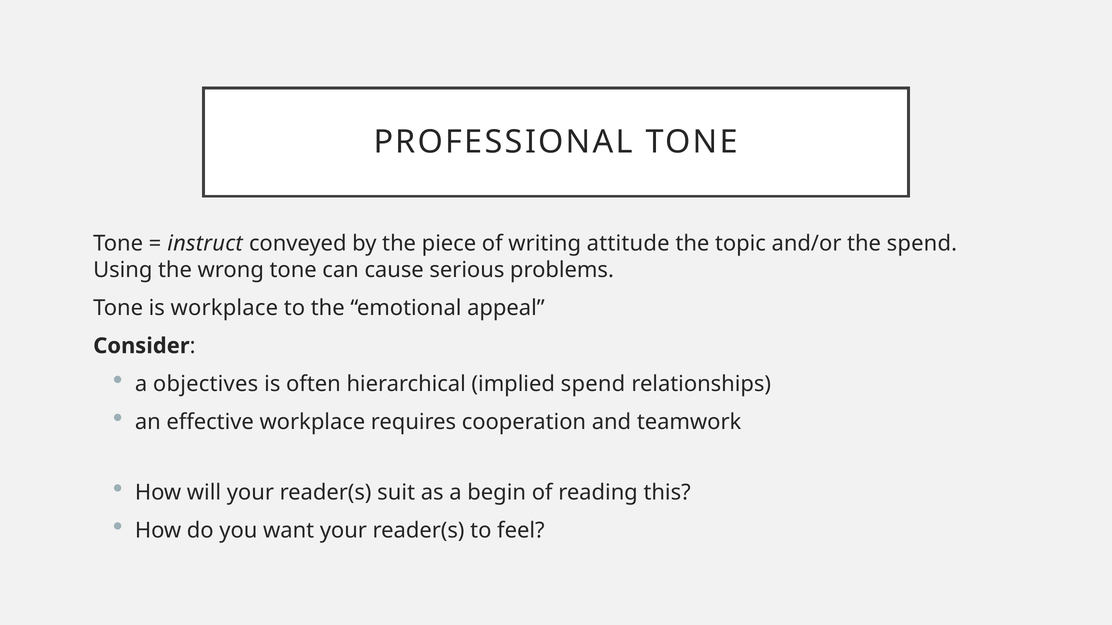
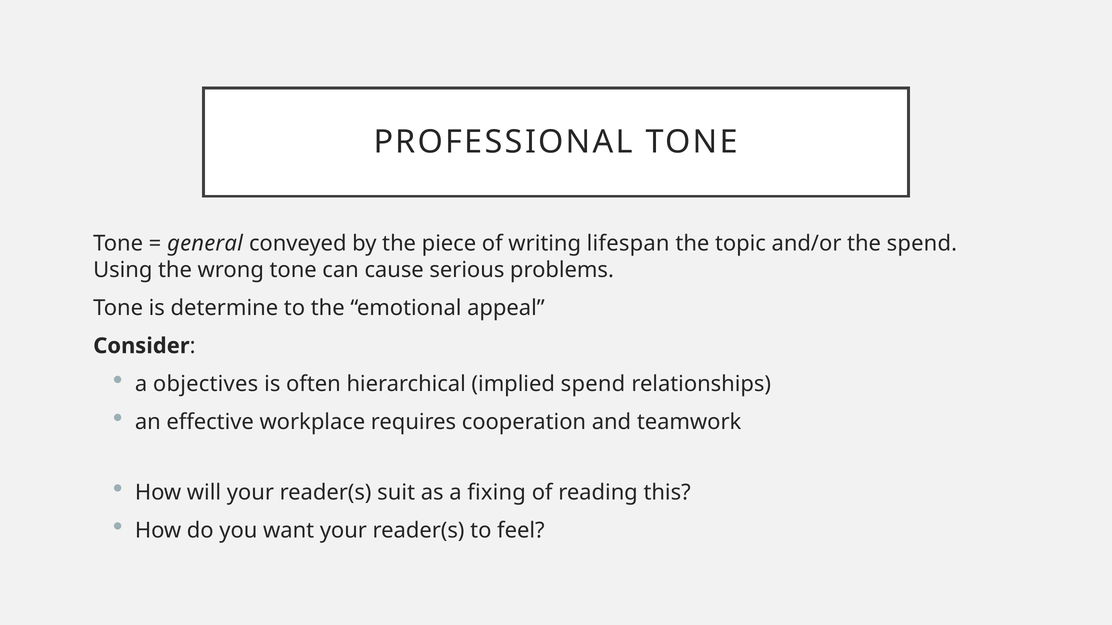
instruct: instruct -> general
attitude: attitude -> lifespan
is workplace: workplace -> determine
begin: begin -> fixing
